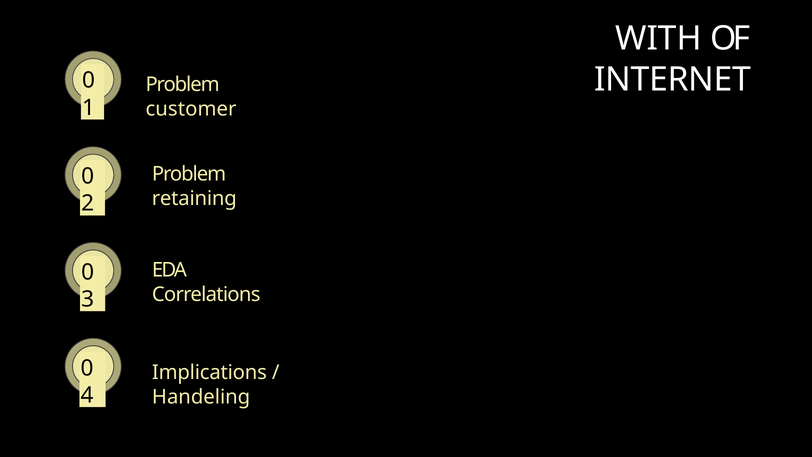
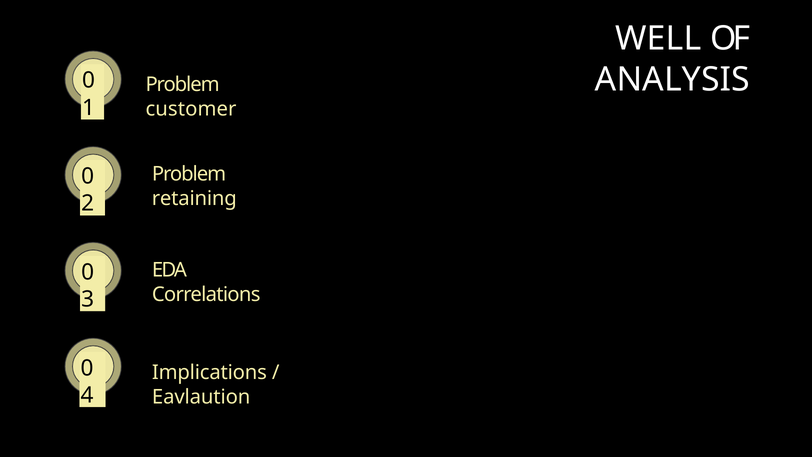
WITH: WITH -> WELL
INTERNET: INTERNET -> ANALYSIS
Handeling: Handeling -> Eavlaution
